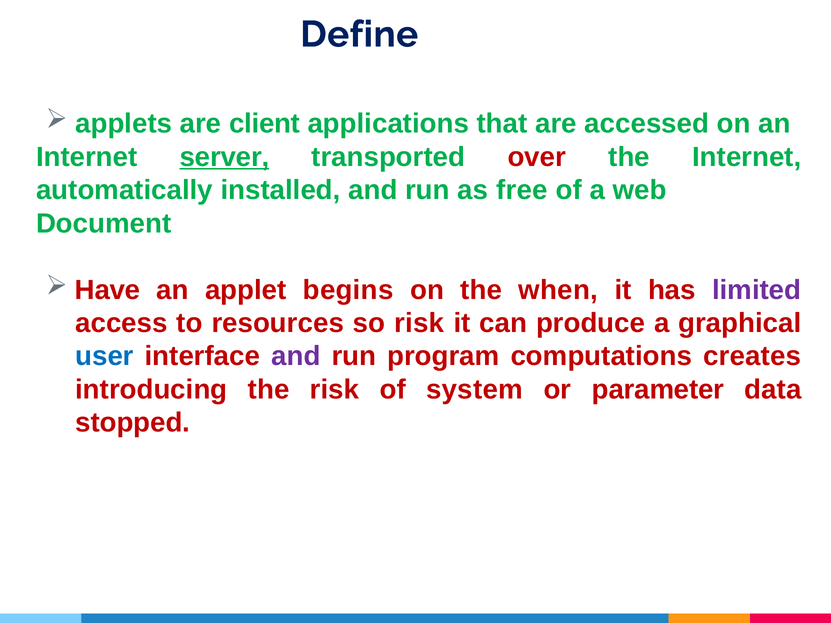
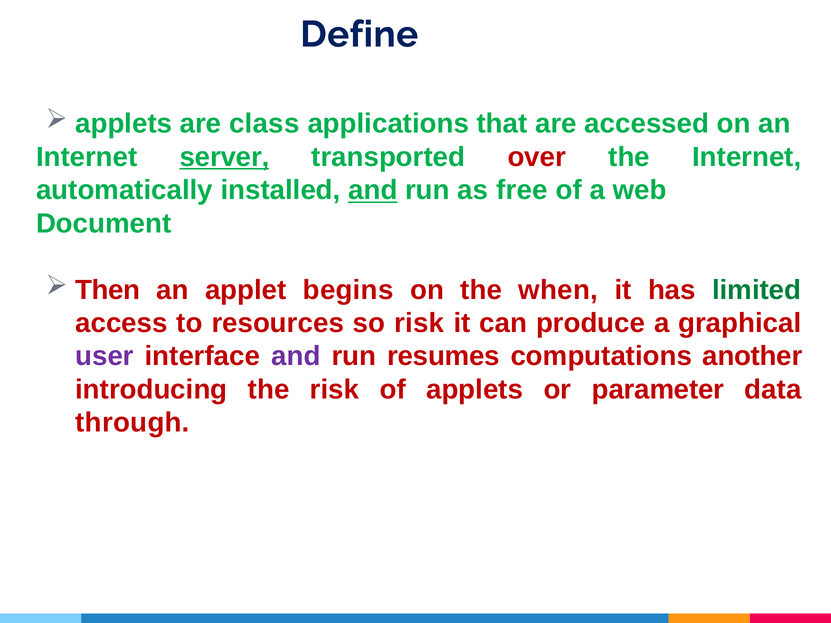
client: client -> class
and at (373, 190) underline: none -> present
Have: Have -> Then
limited colour: purple -> green
user colour: blue -> purple
program: program -> resumes
creates: creates -> another
of system: system -> applets
stopped: stopped -> through
